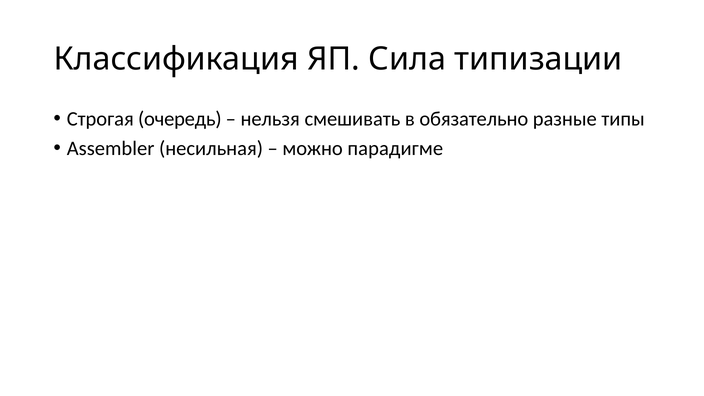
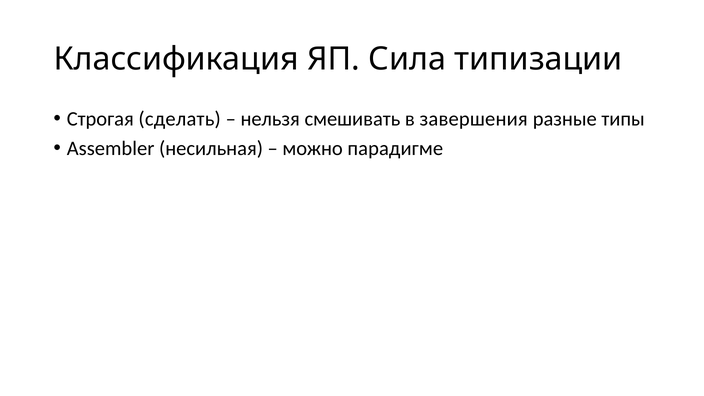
очередь: очередь -> сделать
обязательно: обязательно -> завершения
